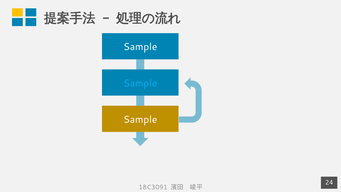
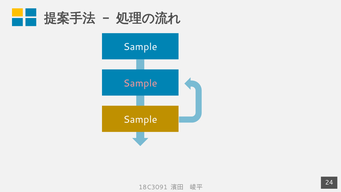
Sample at (140, 83) colour: light blue -> pink
